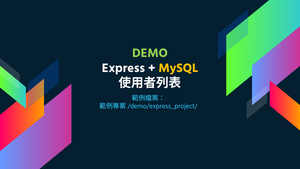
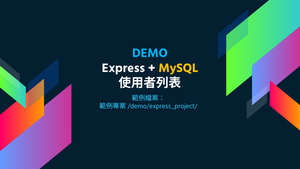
DEMO colour: light green -> light blue
